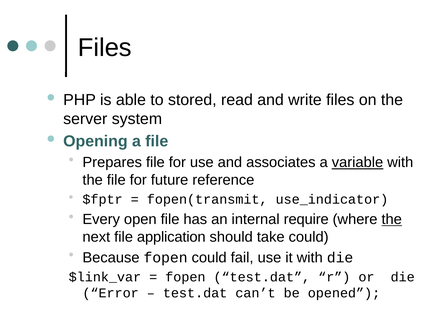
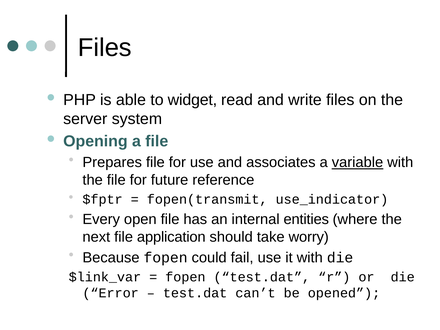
stored: stored -> widget
require: require -> entities
the at (392, 219) underline: present -> none
take could: could -> worry
